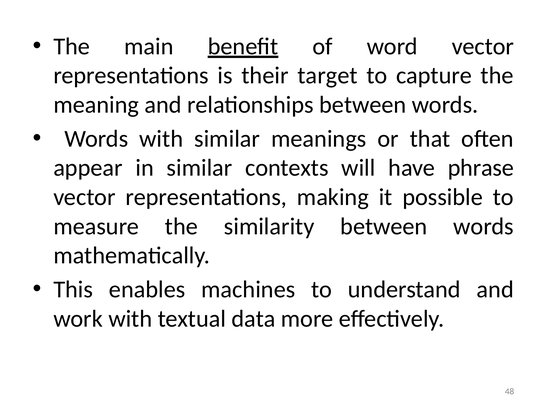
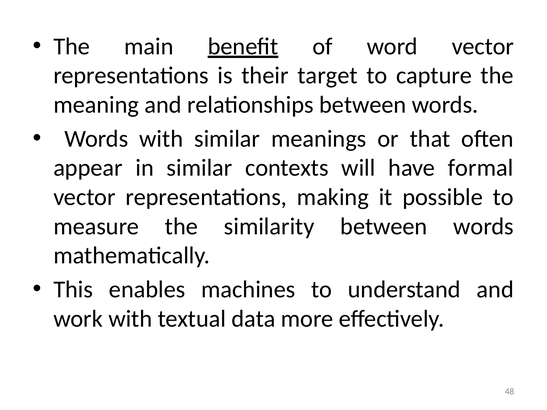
phrase: phrase -> formal
